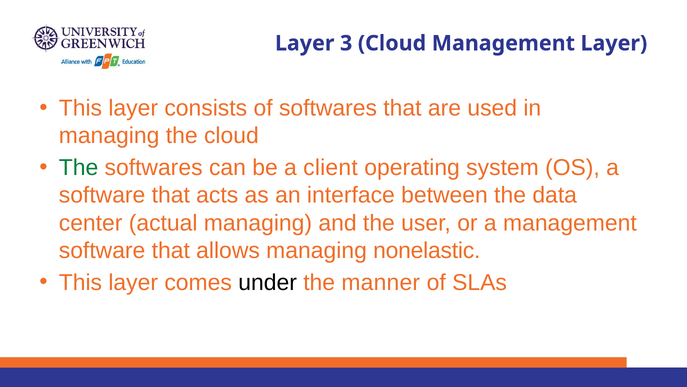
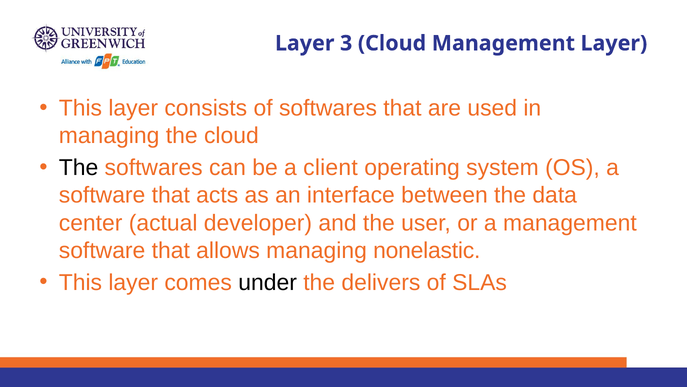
The at (79, 168) colour: green -> black
actual managing: managing -> developer
manner: manner -> delivers
